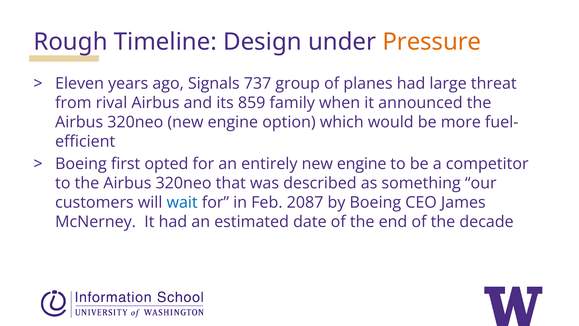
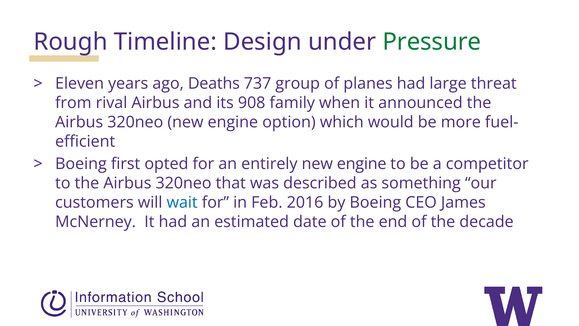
Pressure colour: orange -> green
Signals: Signals -> Deaths
859: 859 -> 908
2087: 2087 -> 2016
